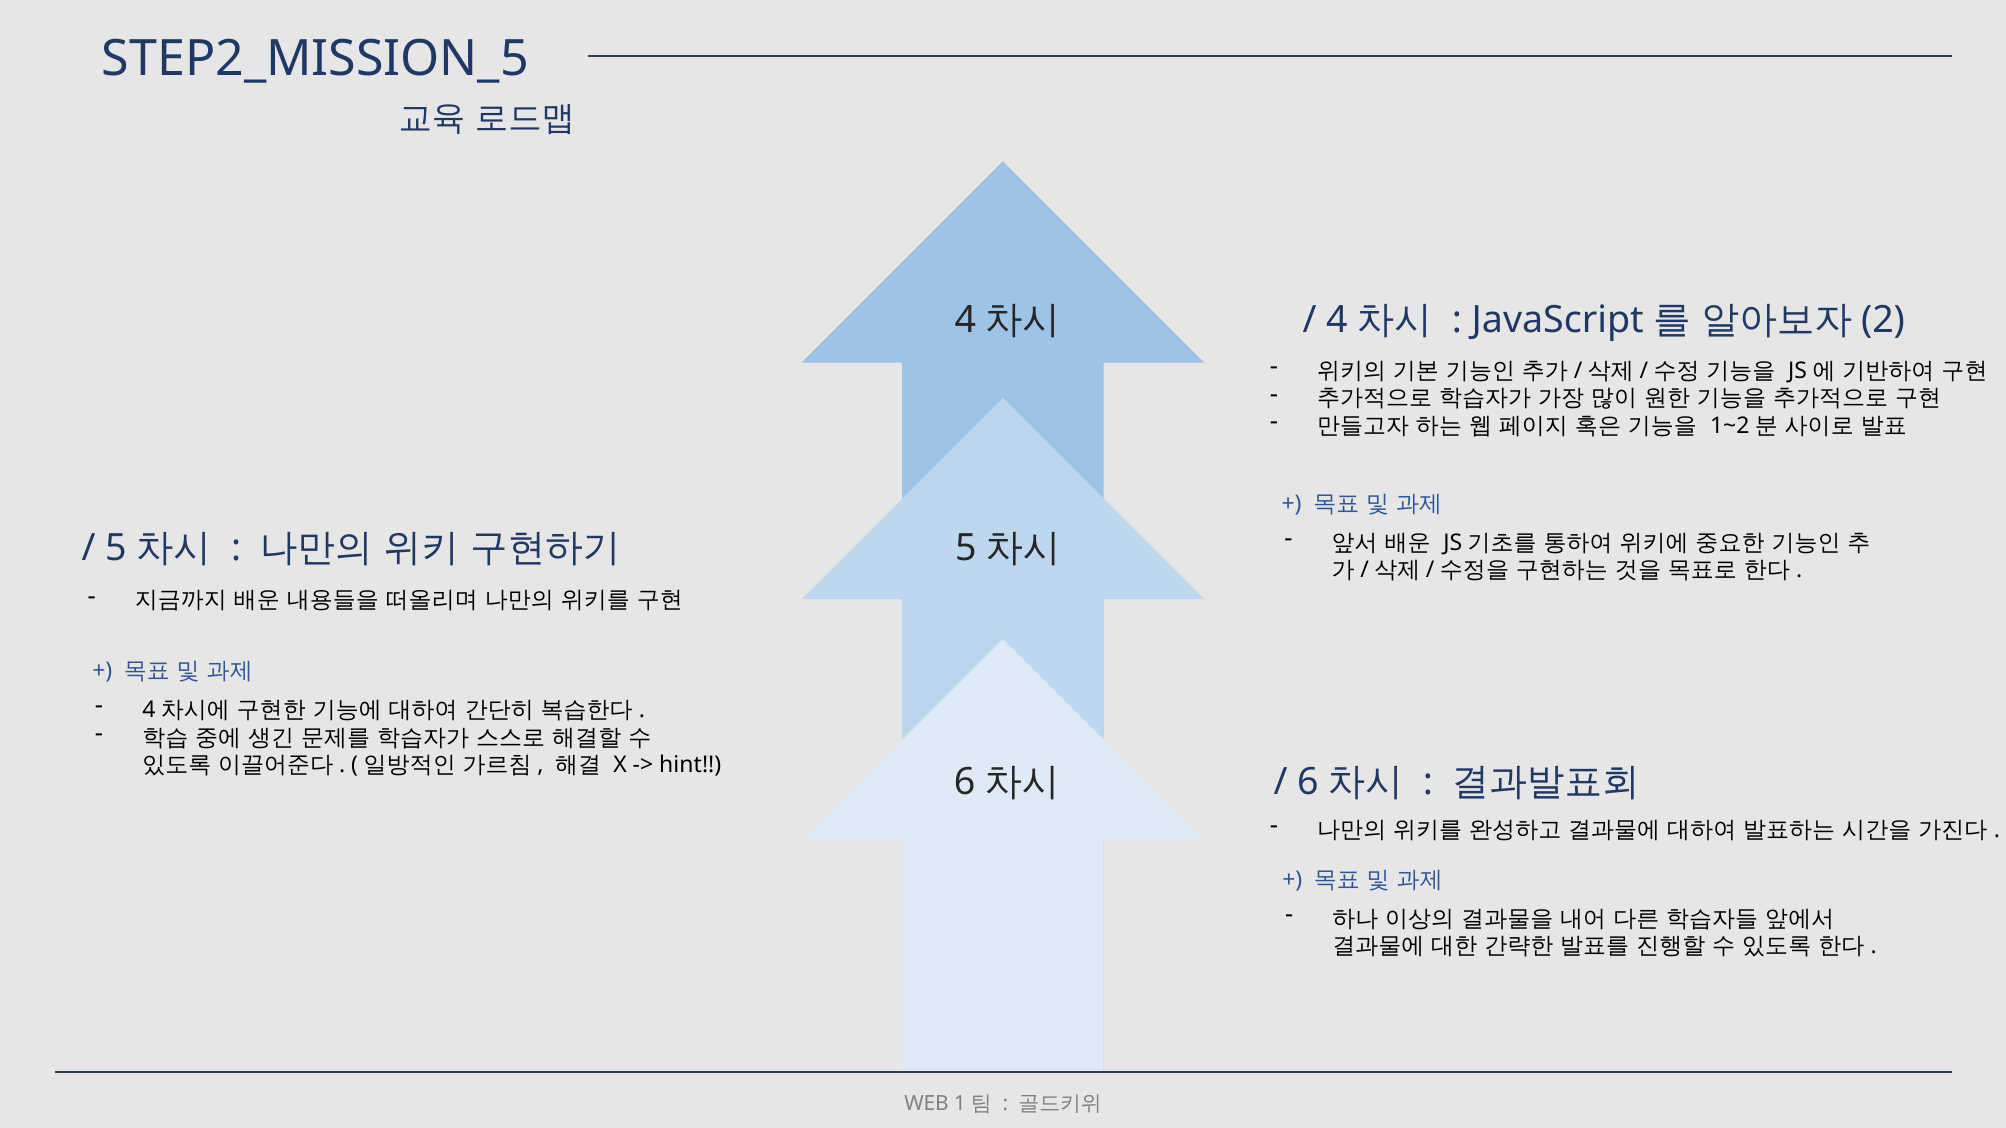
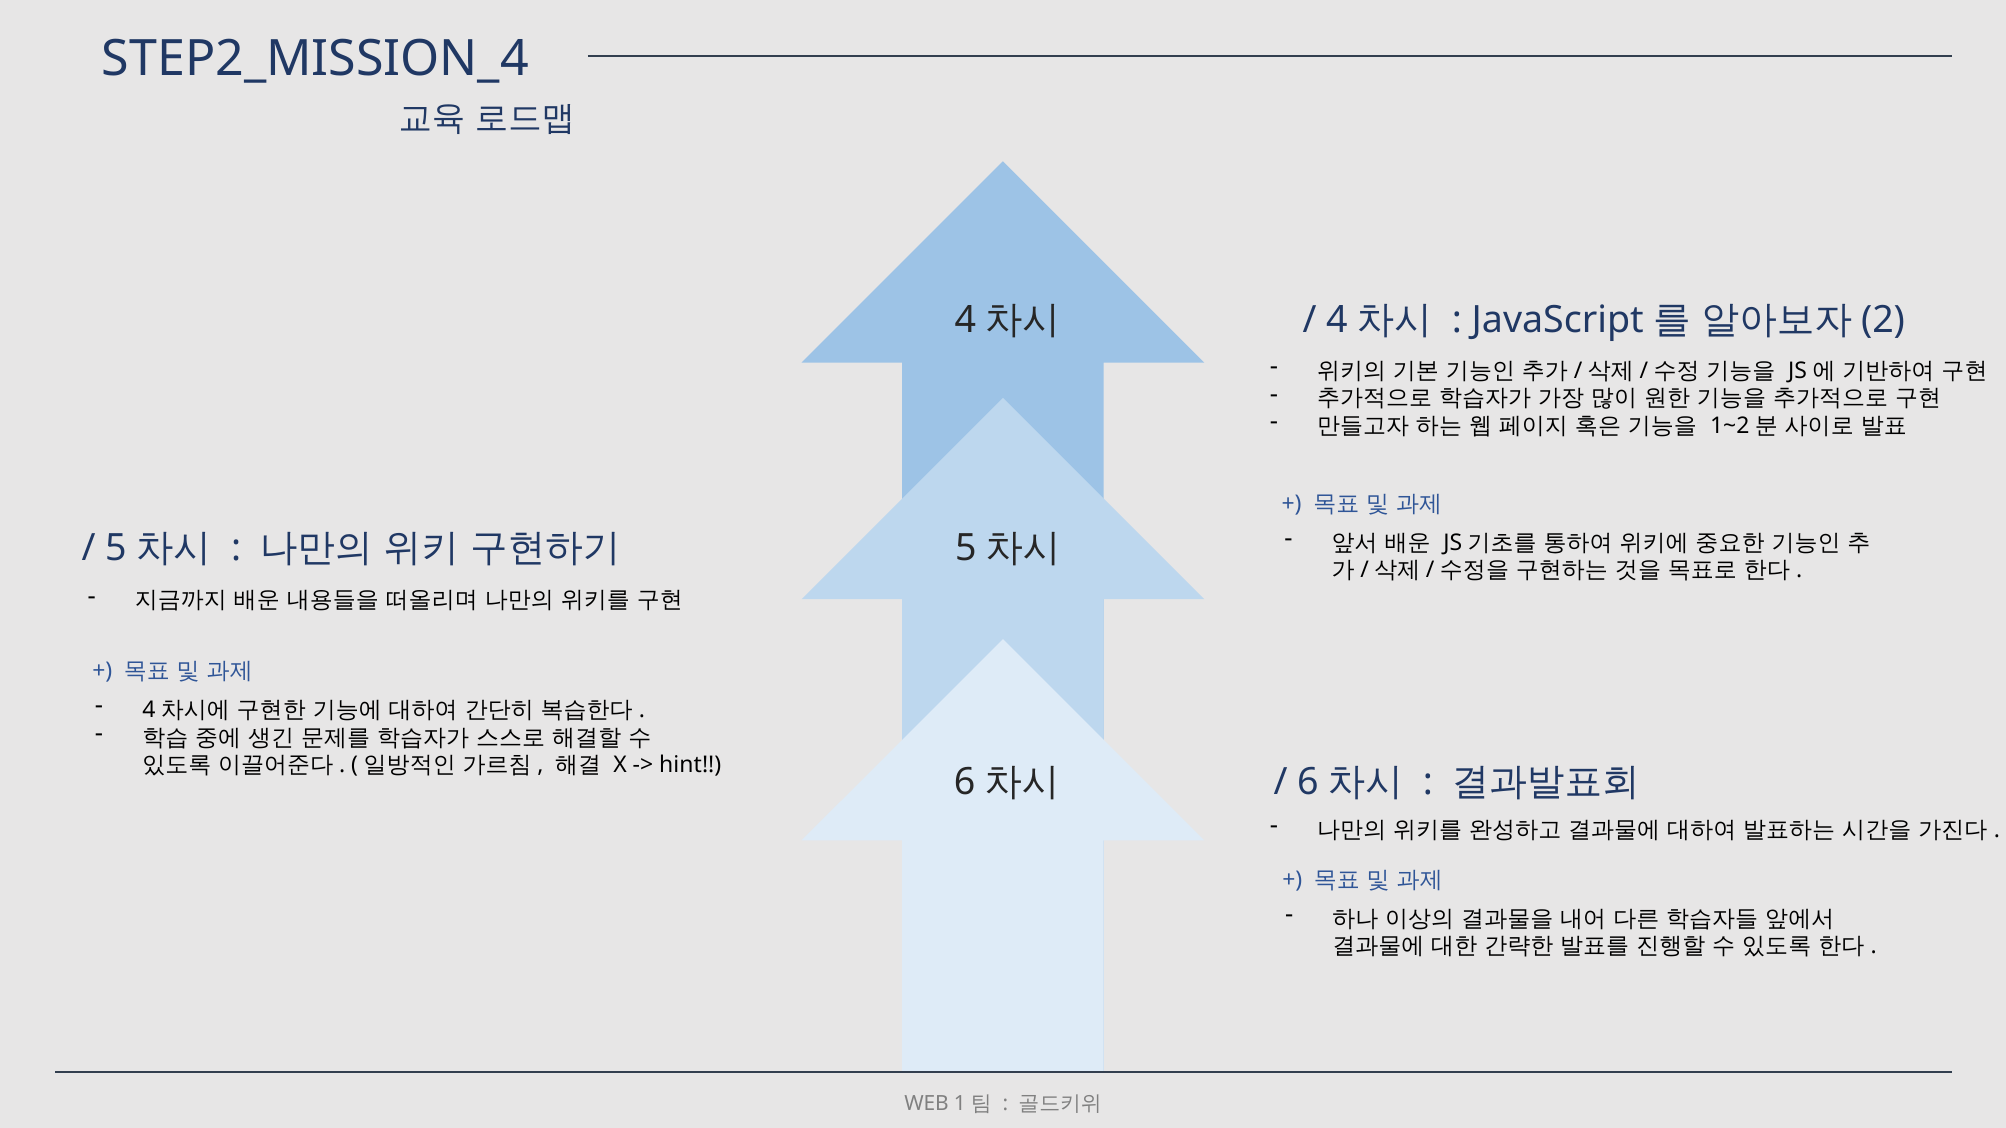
STEP2_MISSION_5: STEP2_MISSION_5 -> STEP2_MISSION_4
